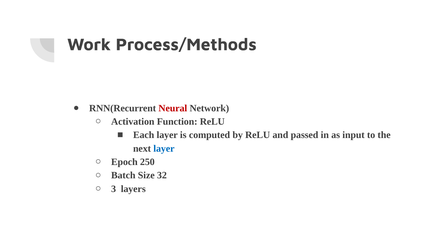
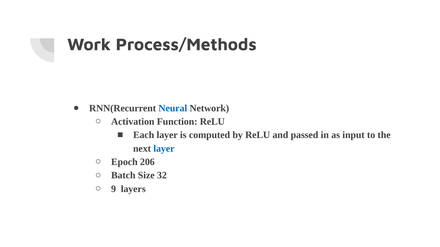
Neural colour: red -> blue
250: 250 -> 206
3: 3 -> 9
